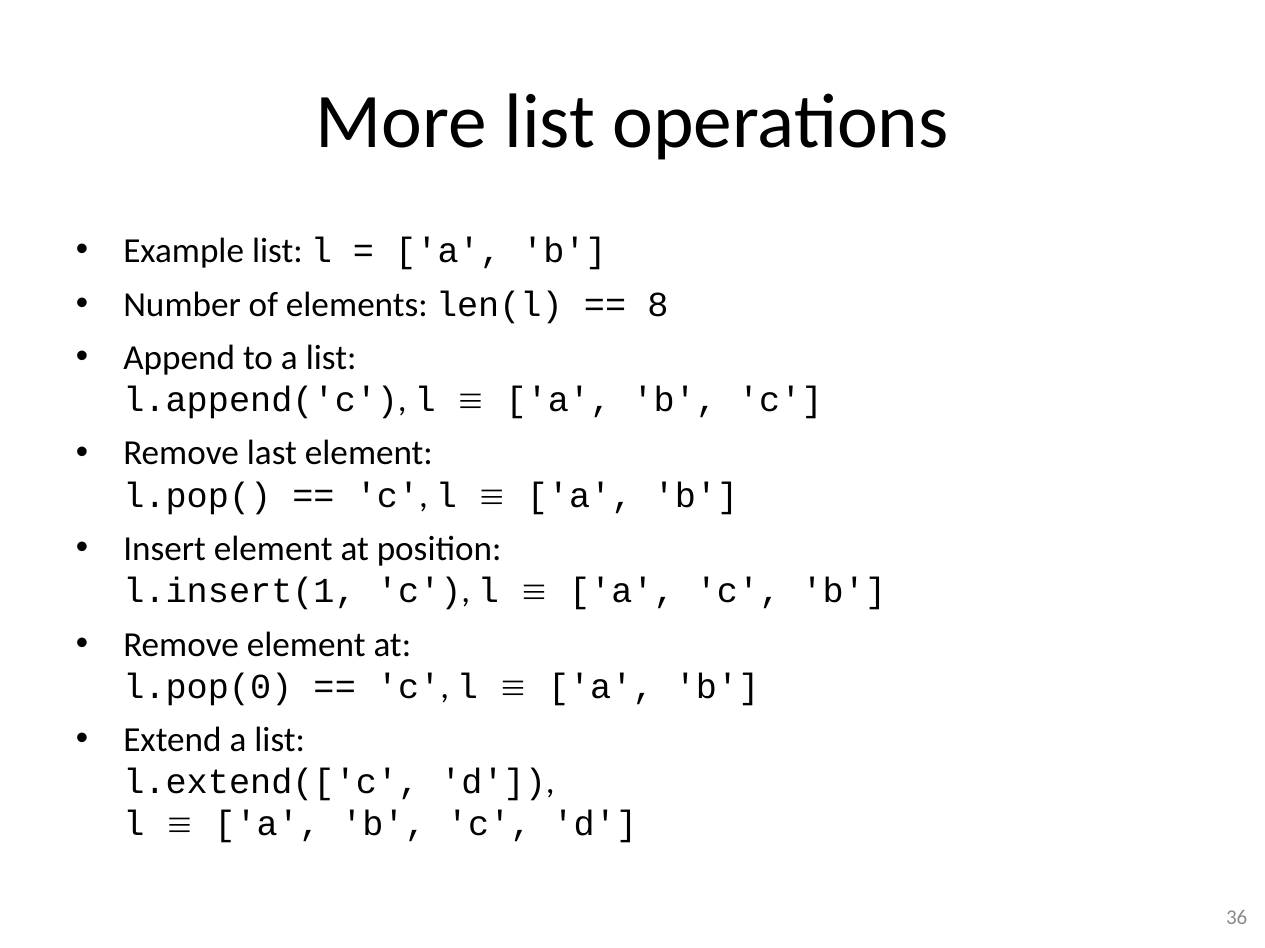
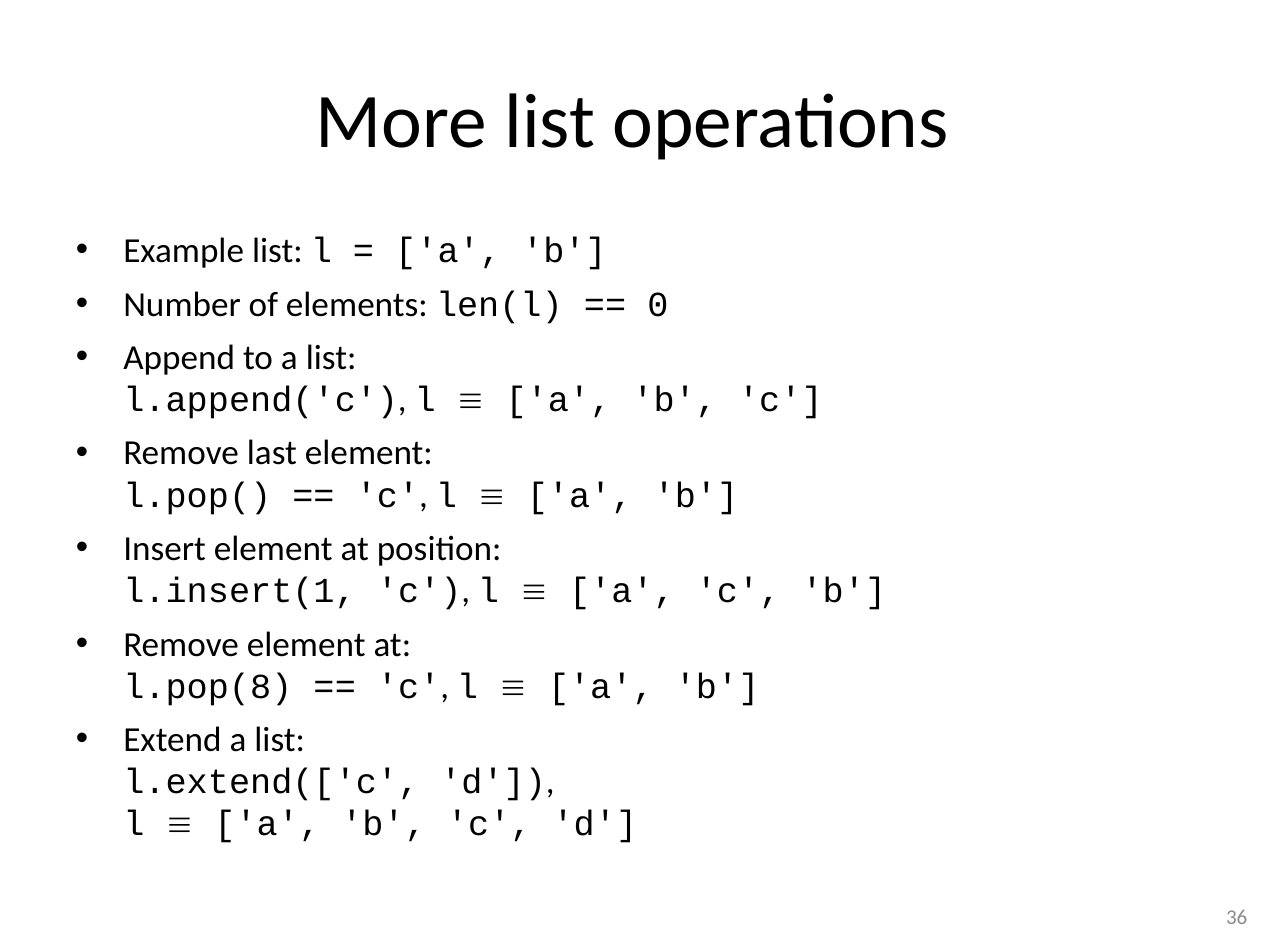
8: 8 -> 0
l.pop(0: l.pop(0 -> l.pop(8
